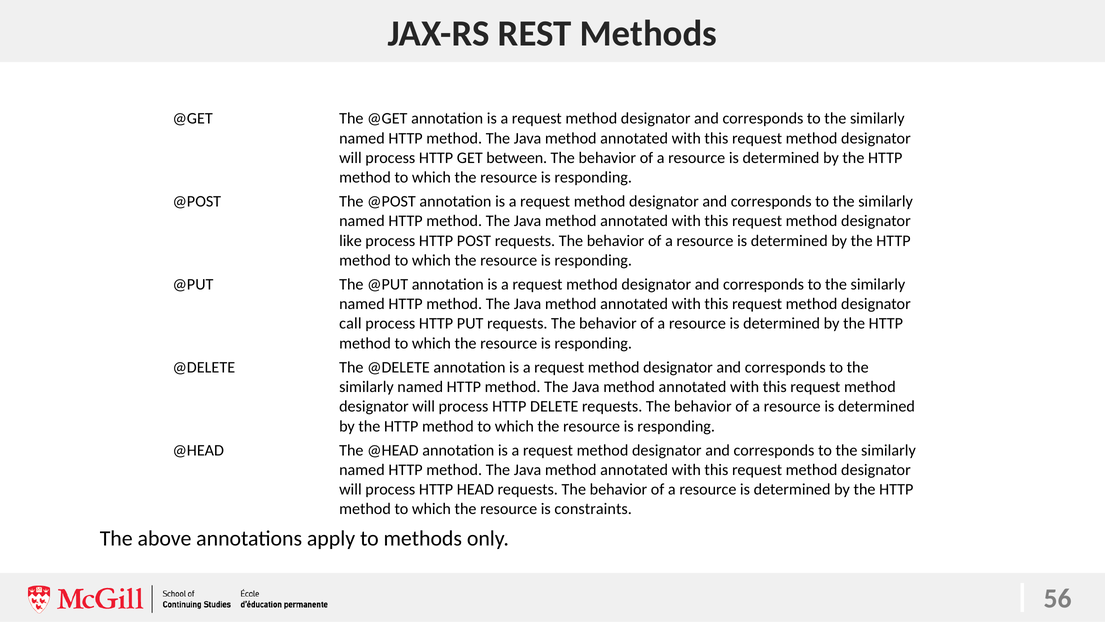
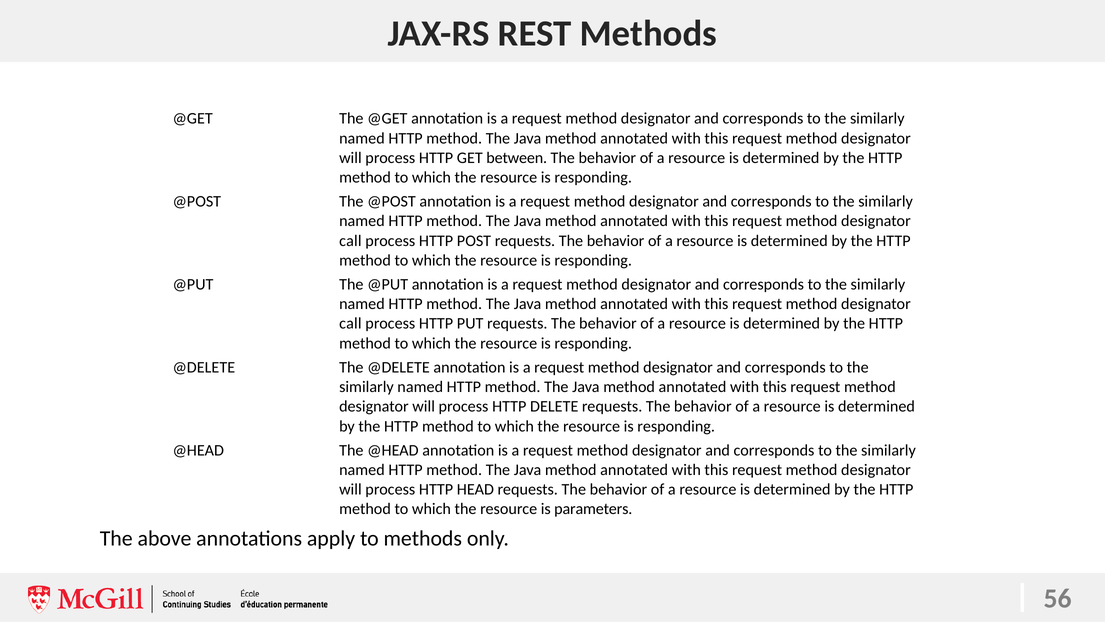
like at (350, 241): like -> call
constraints: constraints -> parameters
